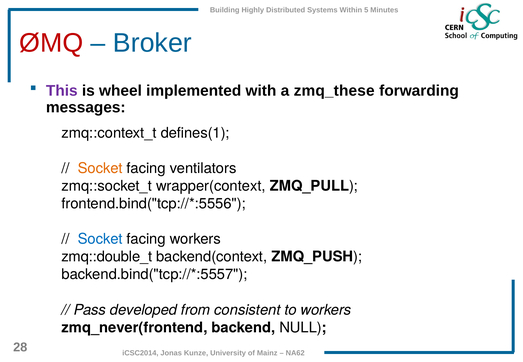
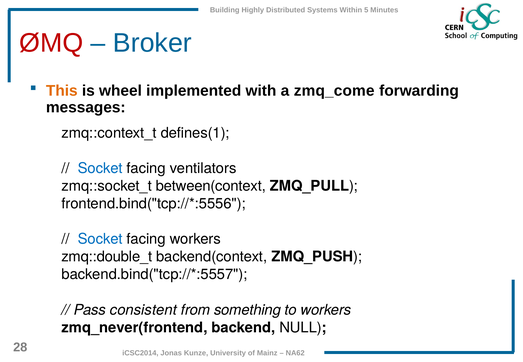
This colour: purple -> orange
zmq_these: zmq_these -> zmq_come
Socket at (100, 168) colour: orange -> blue
wrapper(context: wrapper(context -> between(context
developed: developed -> consistent
consistent: consistent -> something
